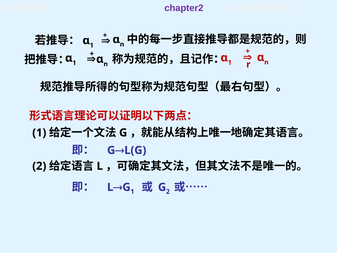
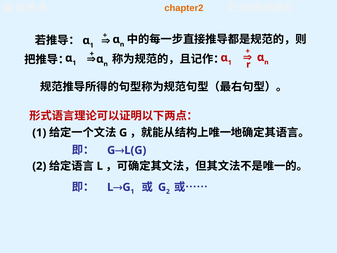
chapter2 colour: purple -> orange
